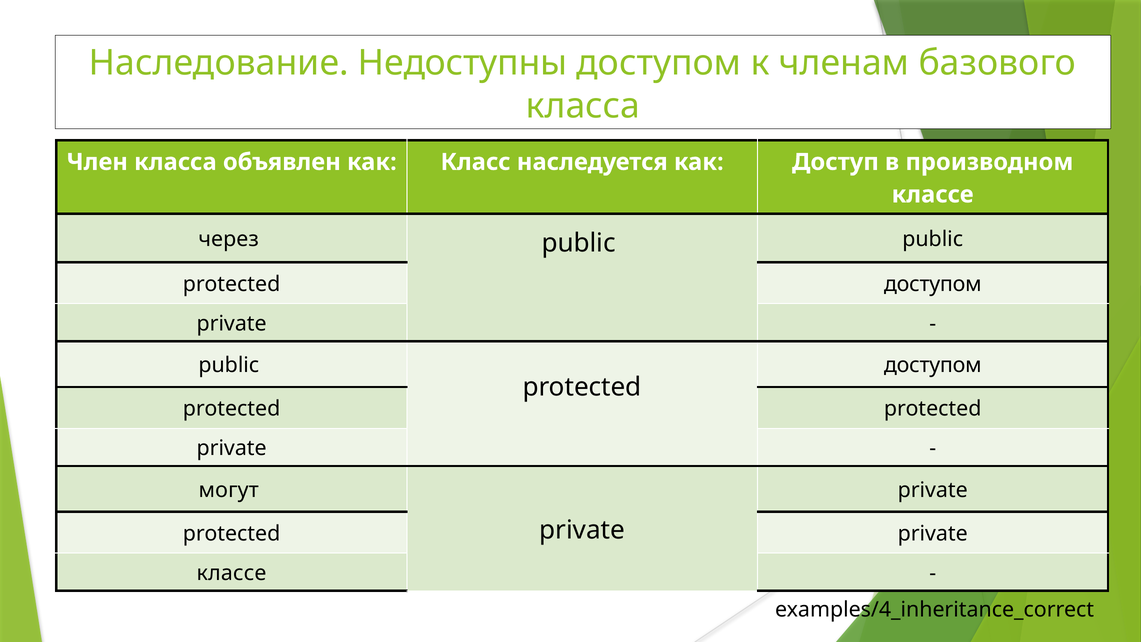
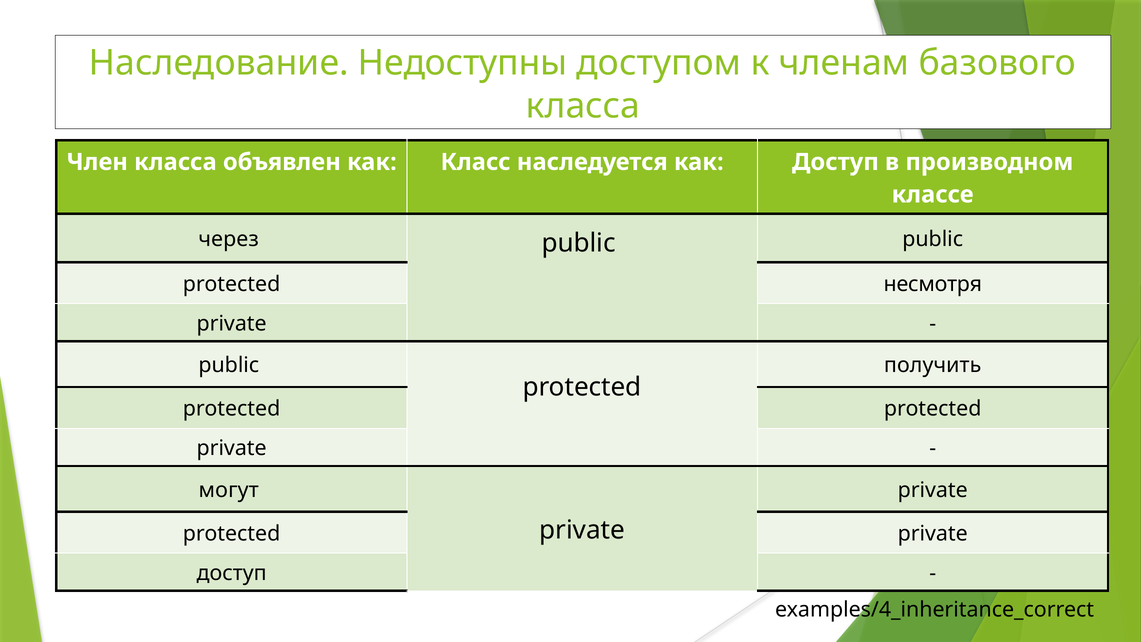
доступом at (933, 284): доступом -> несмотря
доступом at (933, 365): доступом -> получить
классе at (231, 573): классе -> доступ
